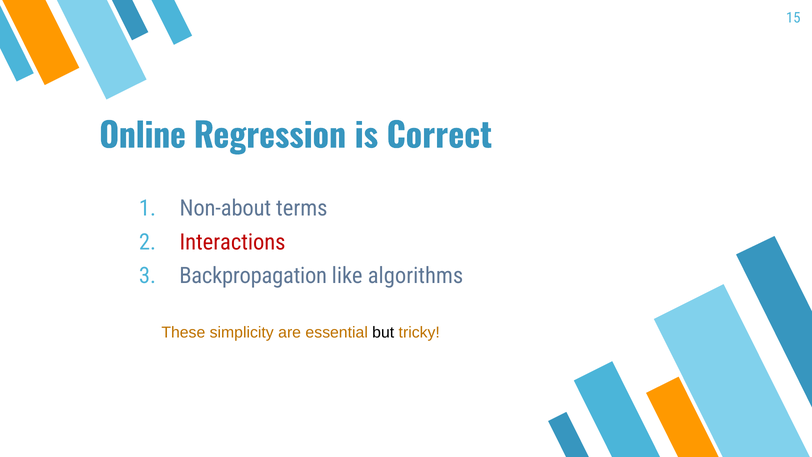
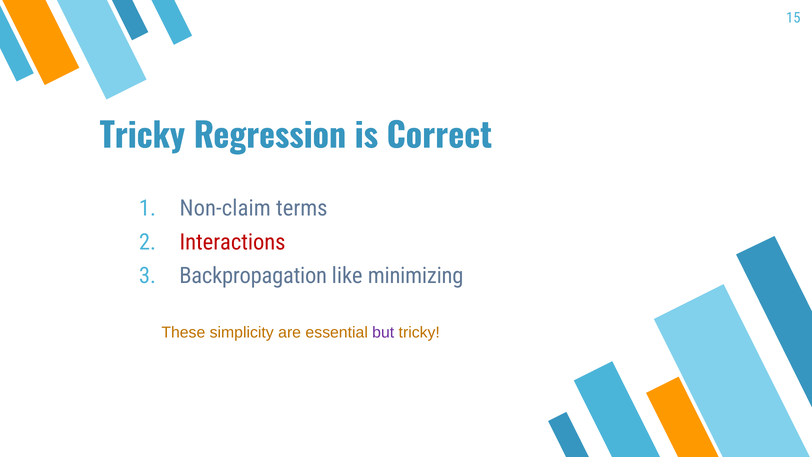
Online at (143, 136): Online -> Tricky
Non-about: Non-about -> Non-claim
algorithms: algorithms -> minimizing
but colour: black -> purple
